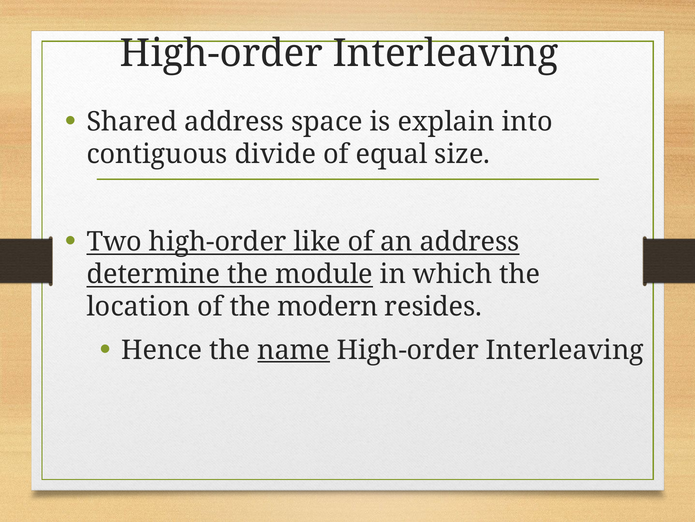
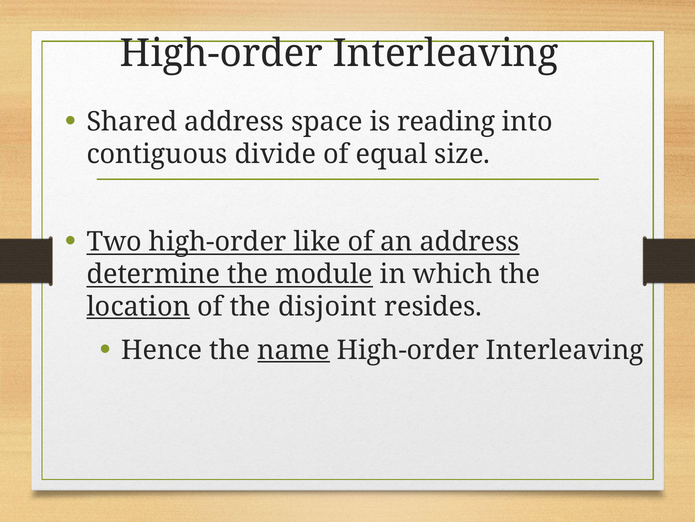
explain: explain -> reading
location underline: none -> present
modern: modern -> disjoint
